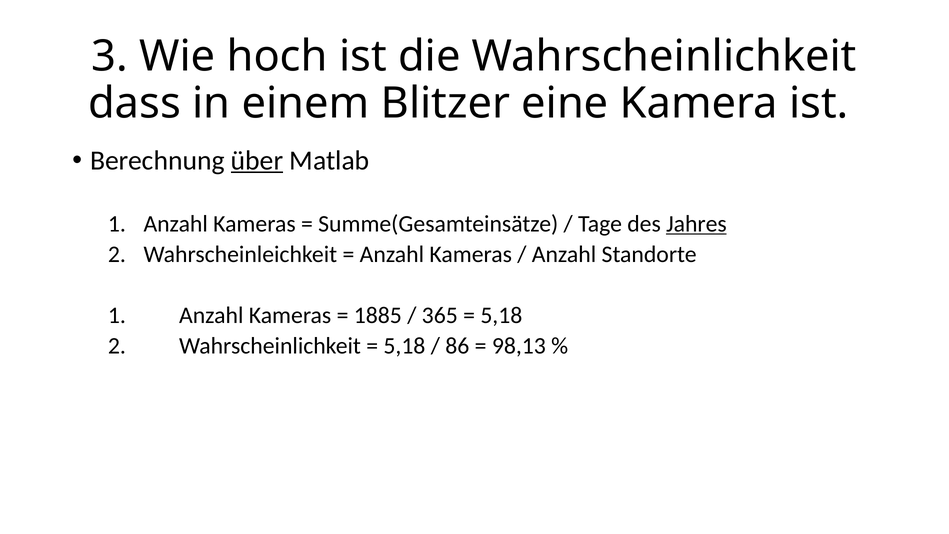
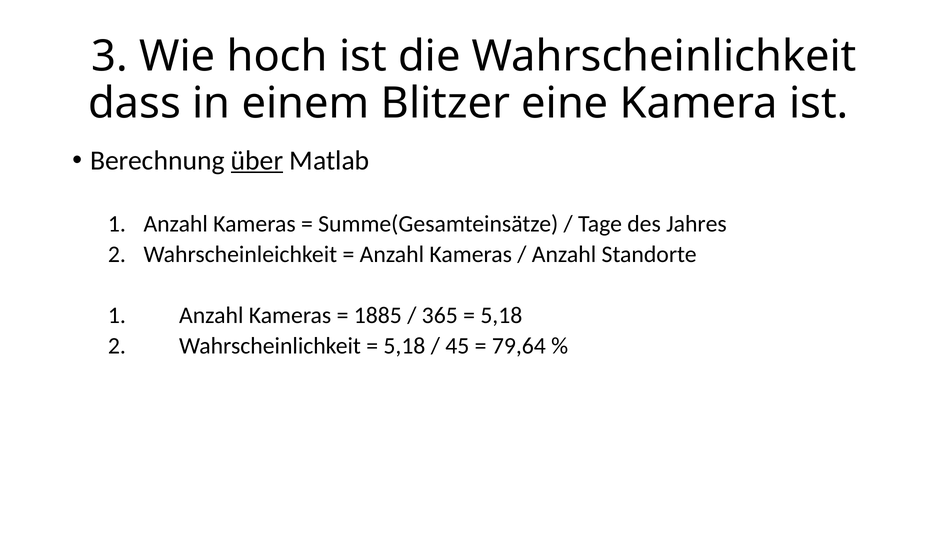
Jahres underline: present -> none
86: 86 -> 45
98,13: 98,13 -> 79,64
